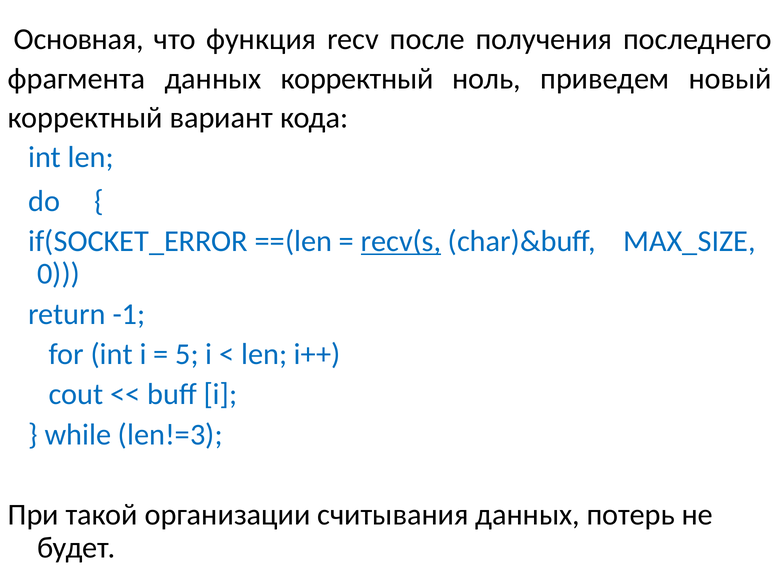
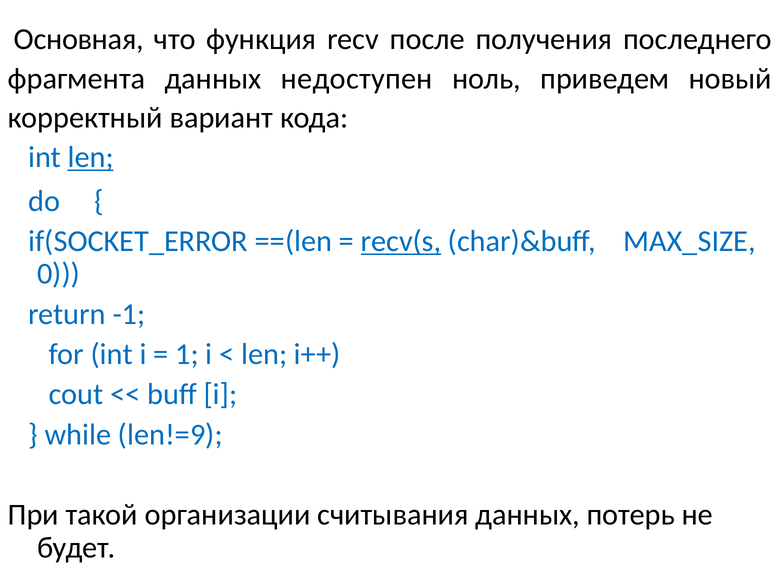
данных корректный: корректный -> недоступен
len at (91, 157) underline: none -> present
5: 5 -> 1
len!=3: len!=3 -> len!=9
